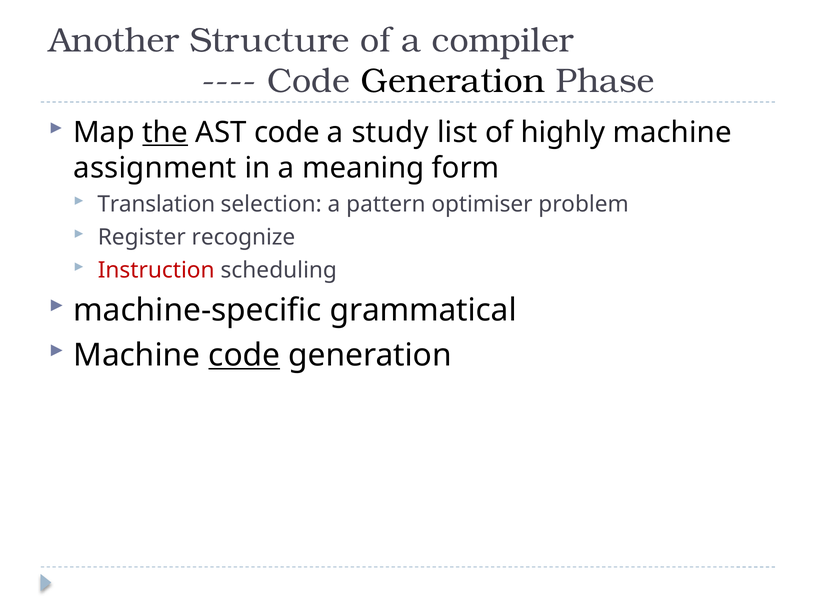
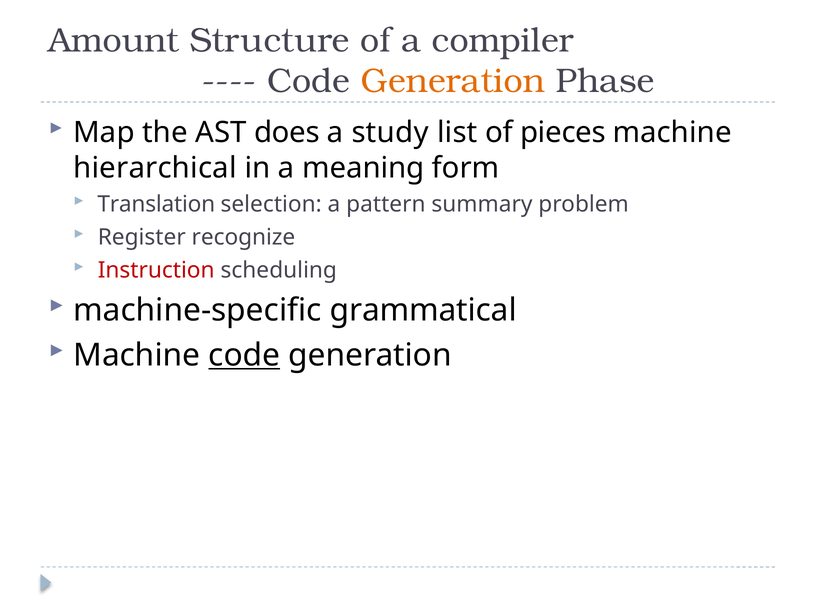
Another: Another -> Amount
Generation at (453, 81) colour: black -> orange
the underline: present -> none
AST code: code -> does
highly: highly -> pieces
assignment: assignment -> hierarchical
optimiser: optimiser -> summary
